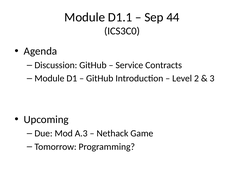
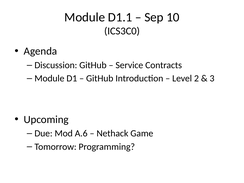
44: 44 -> 10
A.3: A.3 -> A.6
